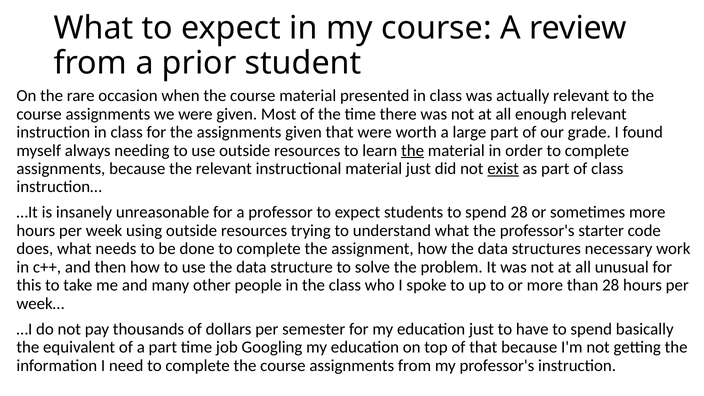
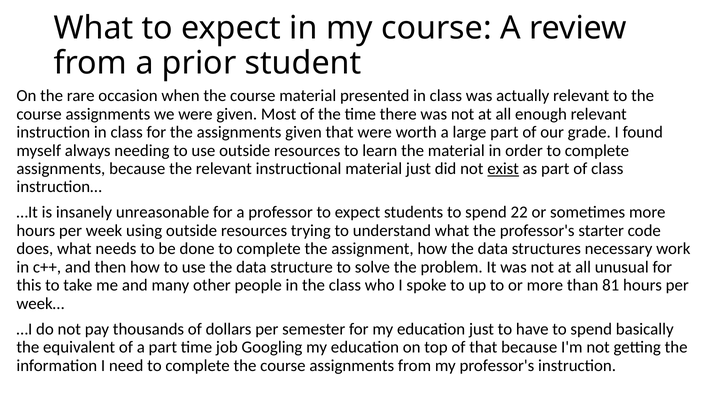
the at (413, 150) underline: present -> none
spend 28: 28 -> 22
than 28: 28 -> 81
